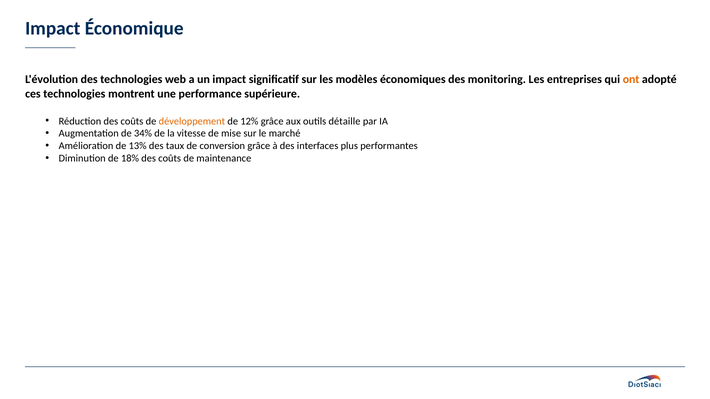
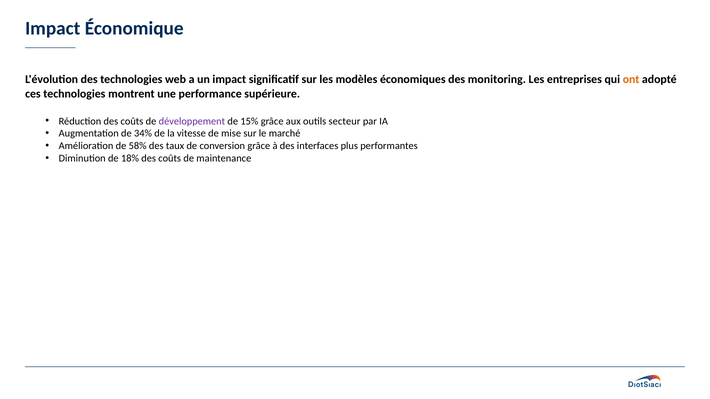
développement colour: orange -> purple
12%: 12% -> 15%
détaille: détaille -> secteur
13%: 13% -> 58%
